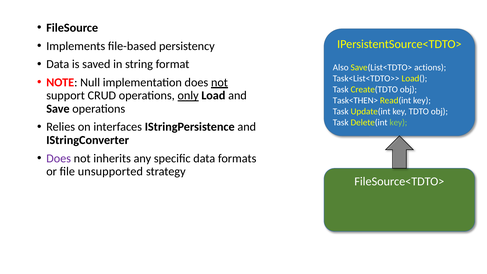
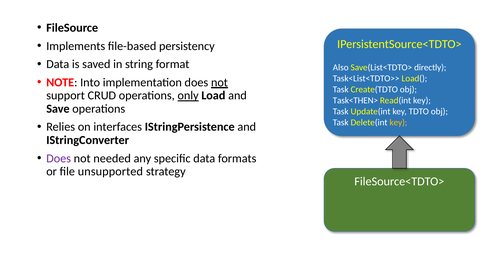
actions: actions -> directly
Null: Null -> Into
key at (398, 122) colour: light green -> yellow
inherits: inherits -> needed
